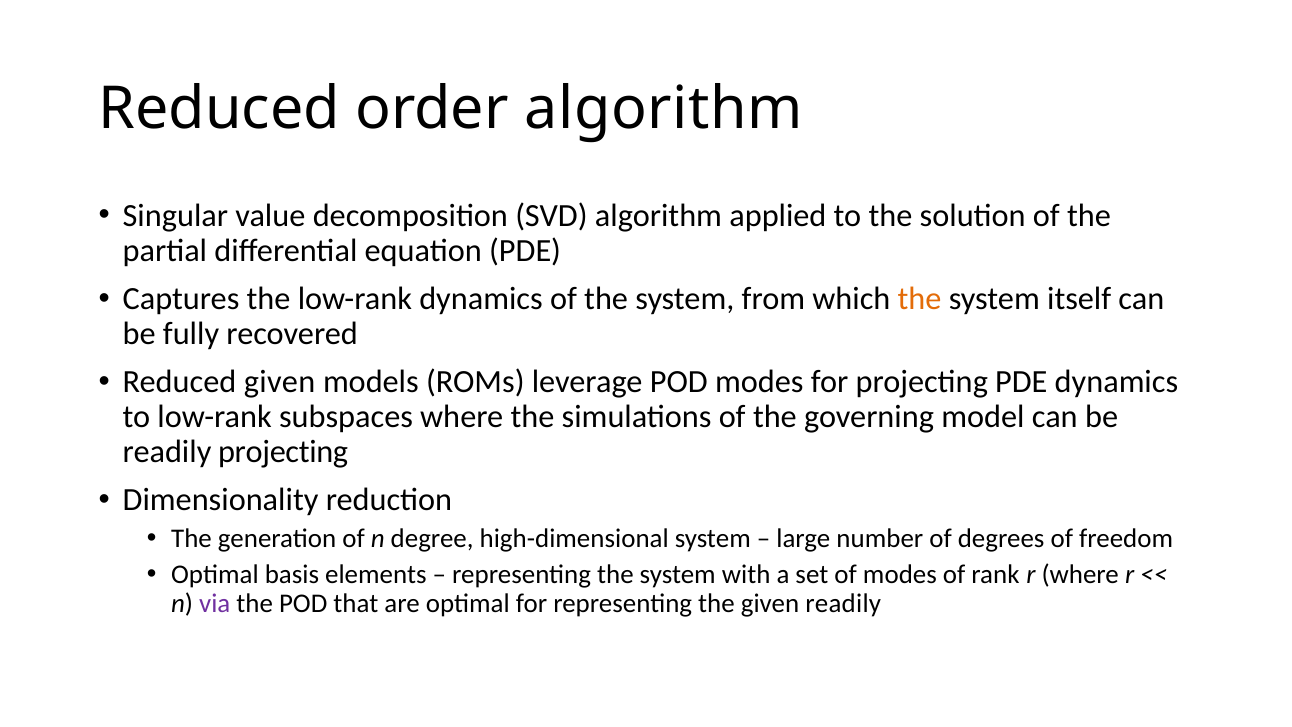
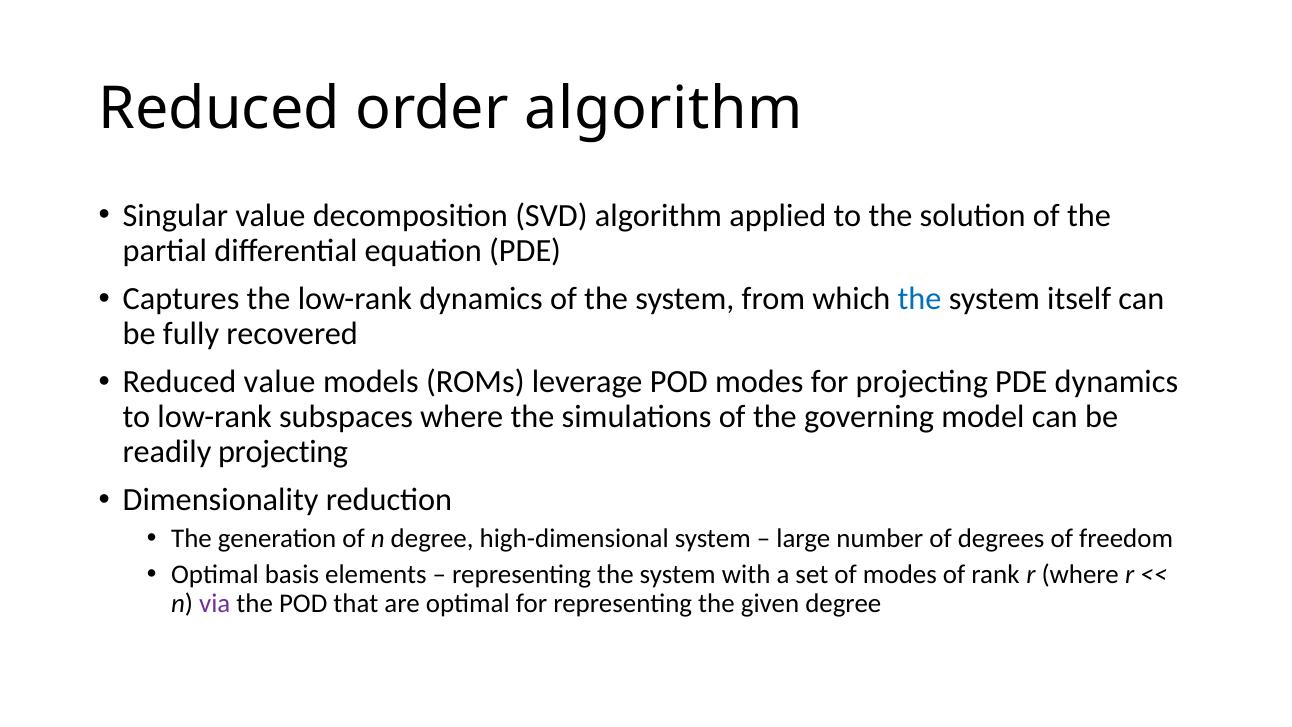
the at (920, 299) colour: orange -> blue
Reduced given: given -> value
given readily: readily -> degree
